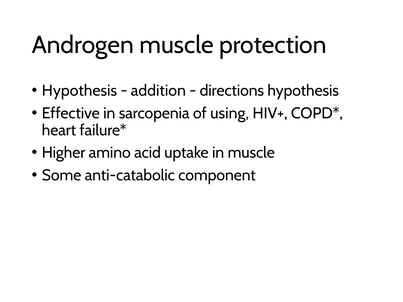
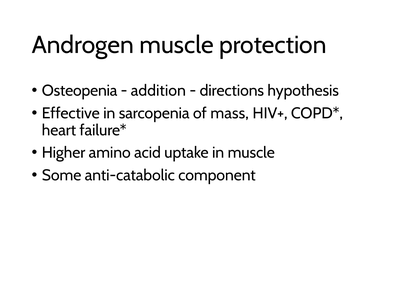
Hypothesis at (79, 91): Hypothesis -> Osteopenia
using: using -> mass
